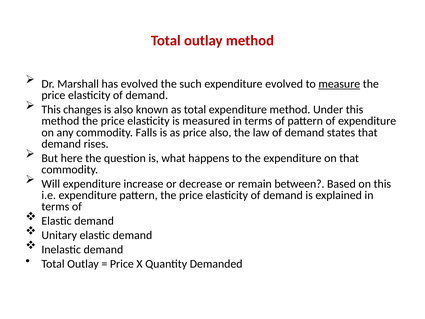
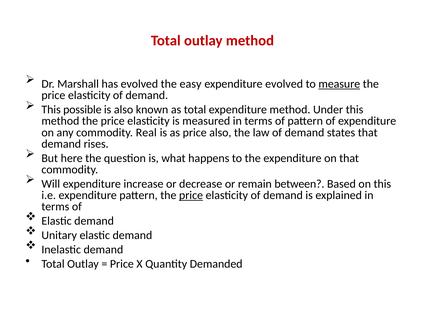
such: such -> easy
changes: changes -> possible
Falls: Falls -> Real
price at (191, 195) underline: none -> present
